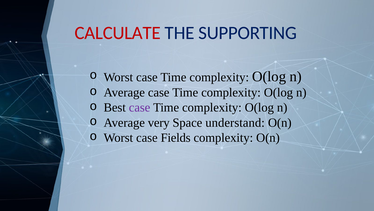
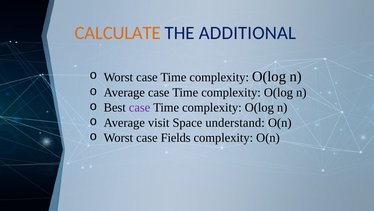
CALCULATE colour: red -> orange
SUPPORTING: SUPPORTING -> ADDITIONAL
very: very -> visit
